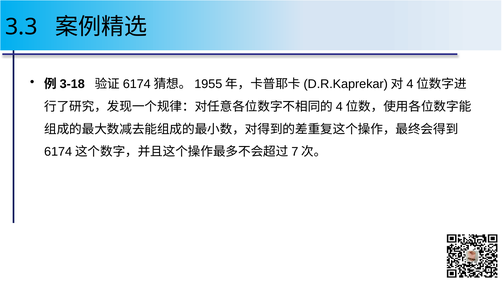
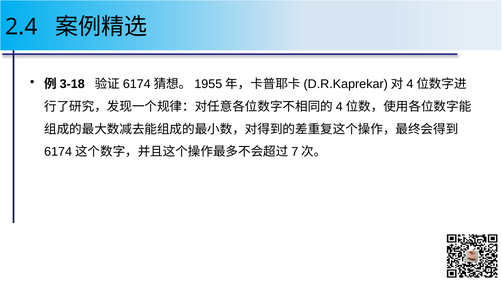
3.3: 3.3 -> 2.4
